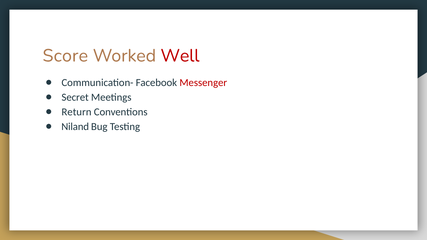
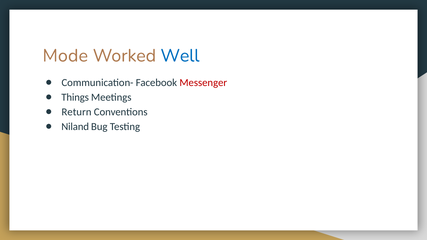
Score: Score -> Mode
Well colour: red -> blue
Secret: Secret -> Things
